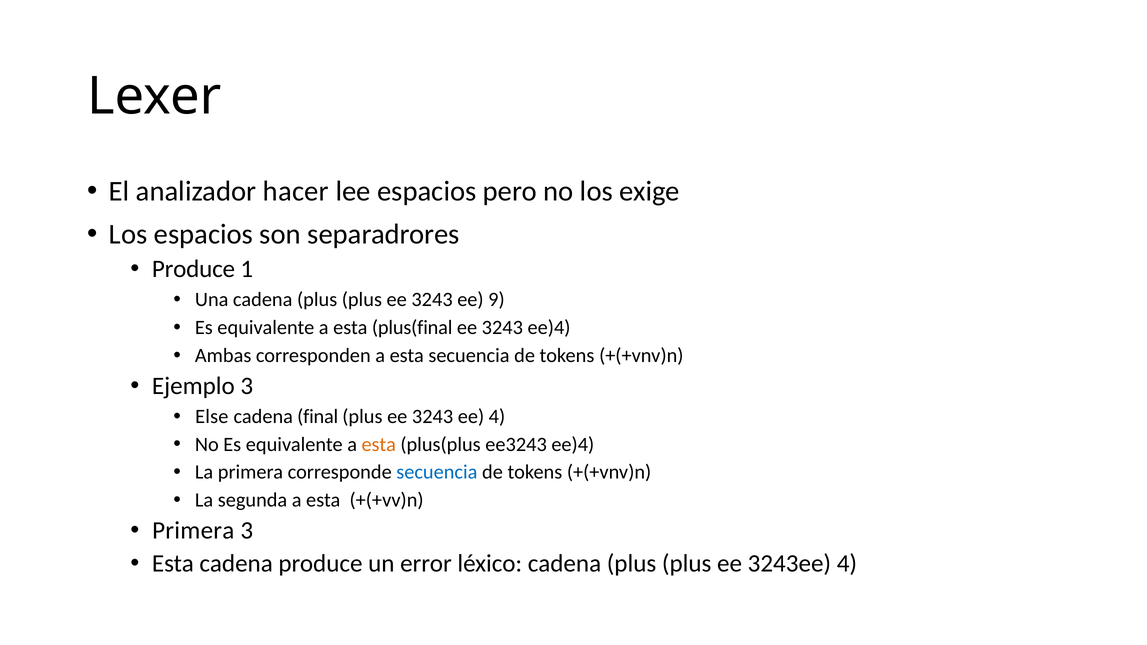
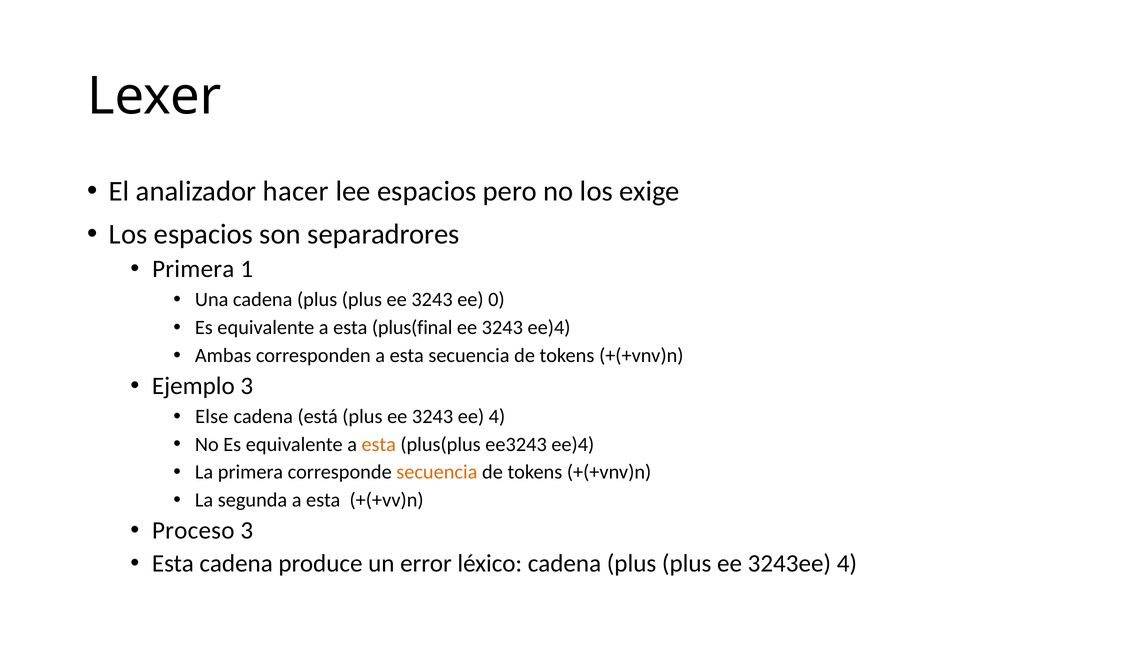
Produce at (193, 269): Produce -> Primera
9: 9 -> 0
final: final -> está
secuencia at (437, 472) colour: blue -> orange
Primera at (193, 531): Primera -> Proceso
